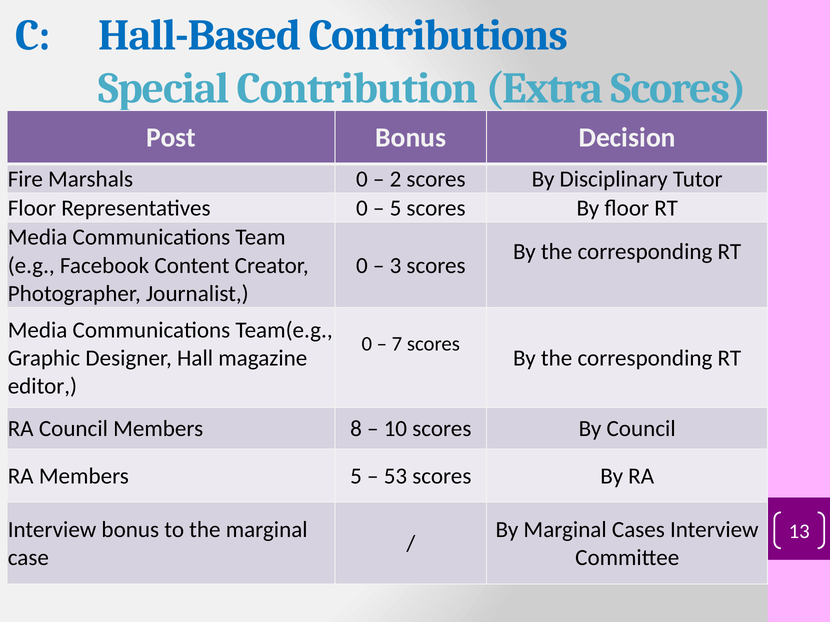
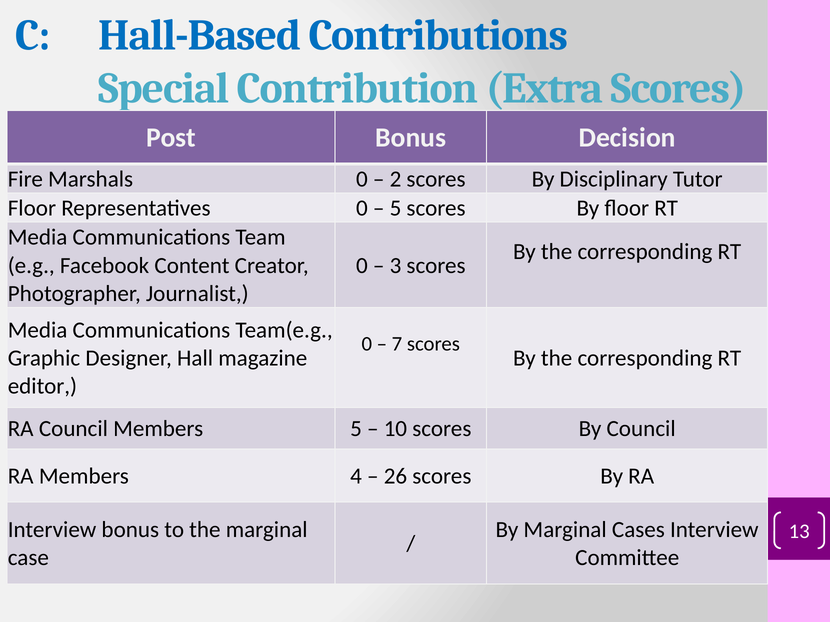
Members 8: 8 -> 5
Members 5: 5 -> 4
53: 53 -> 26
